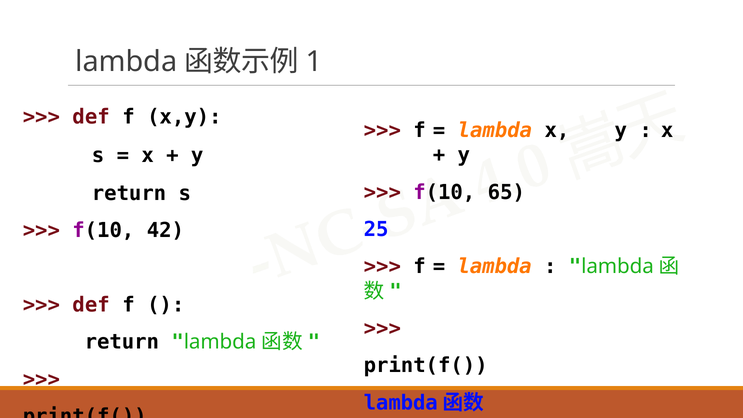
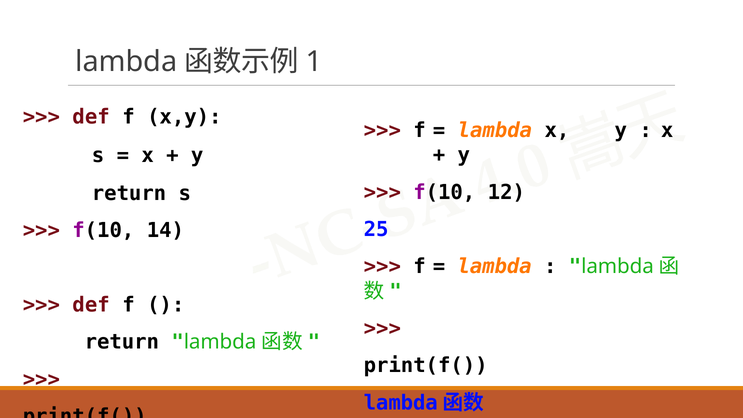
65: 65 -> 12
42: 42 -> 14
